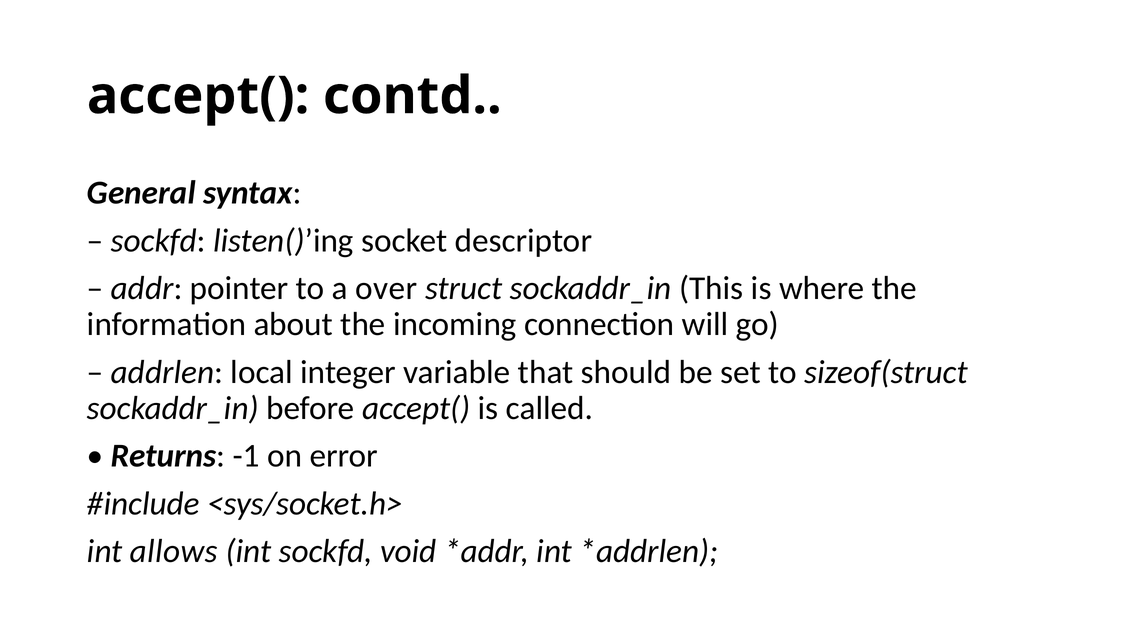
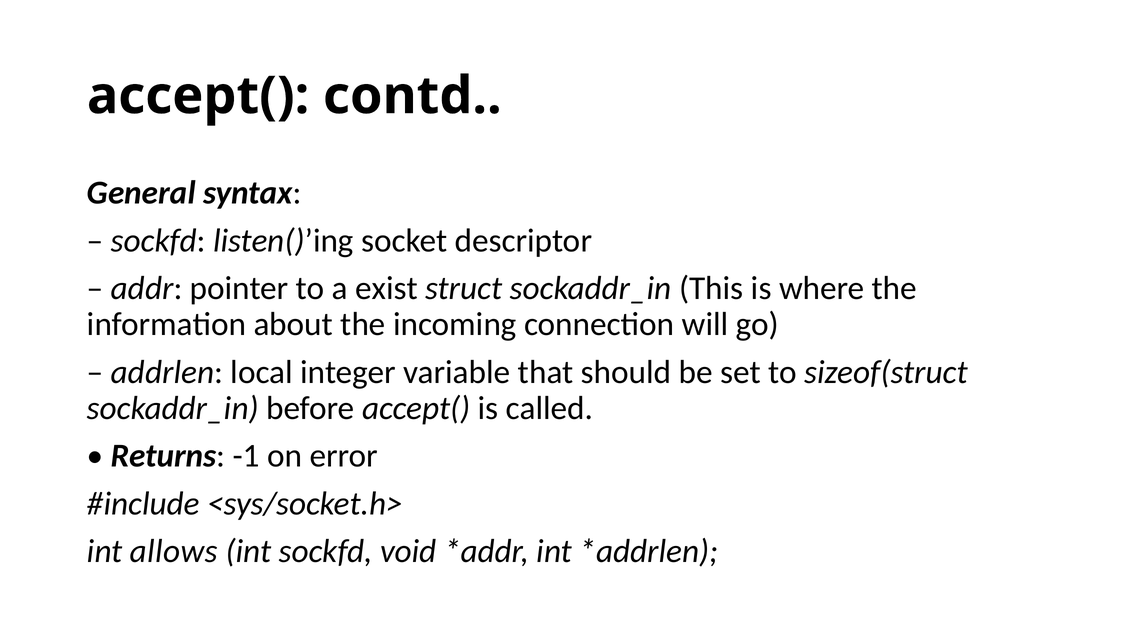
over: over -> exist
